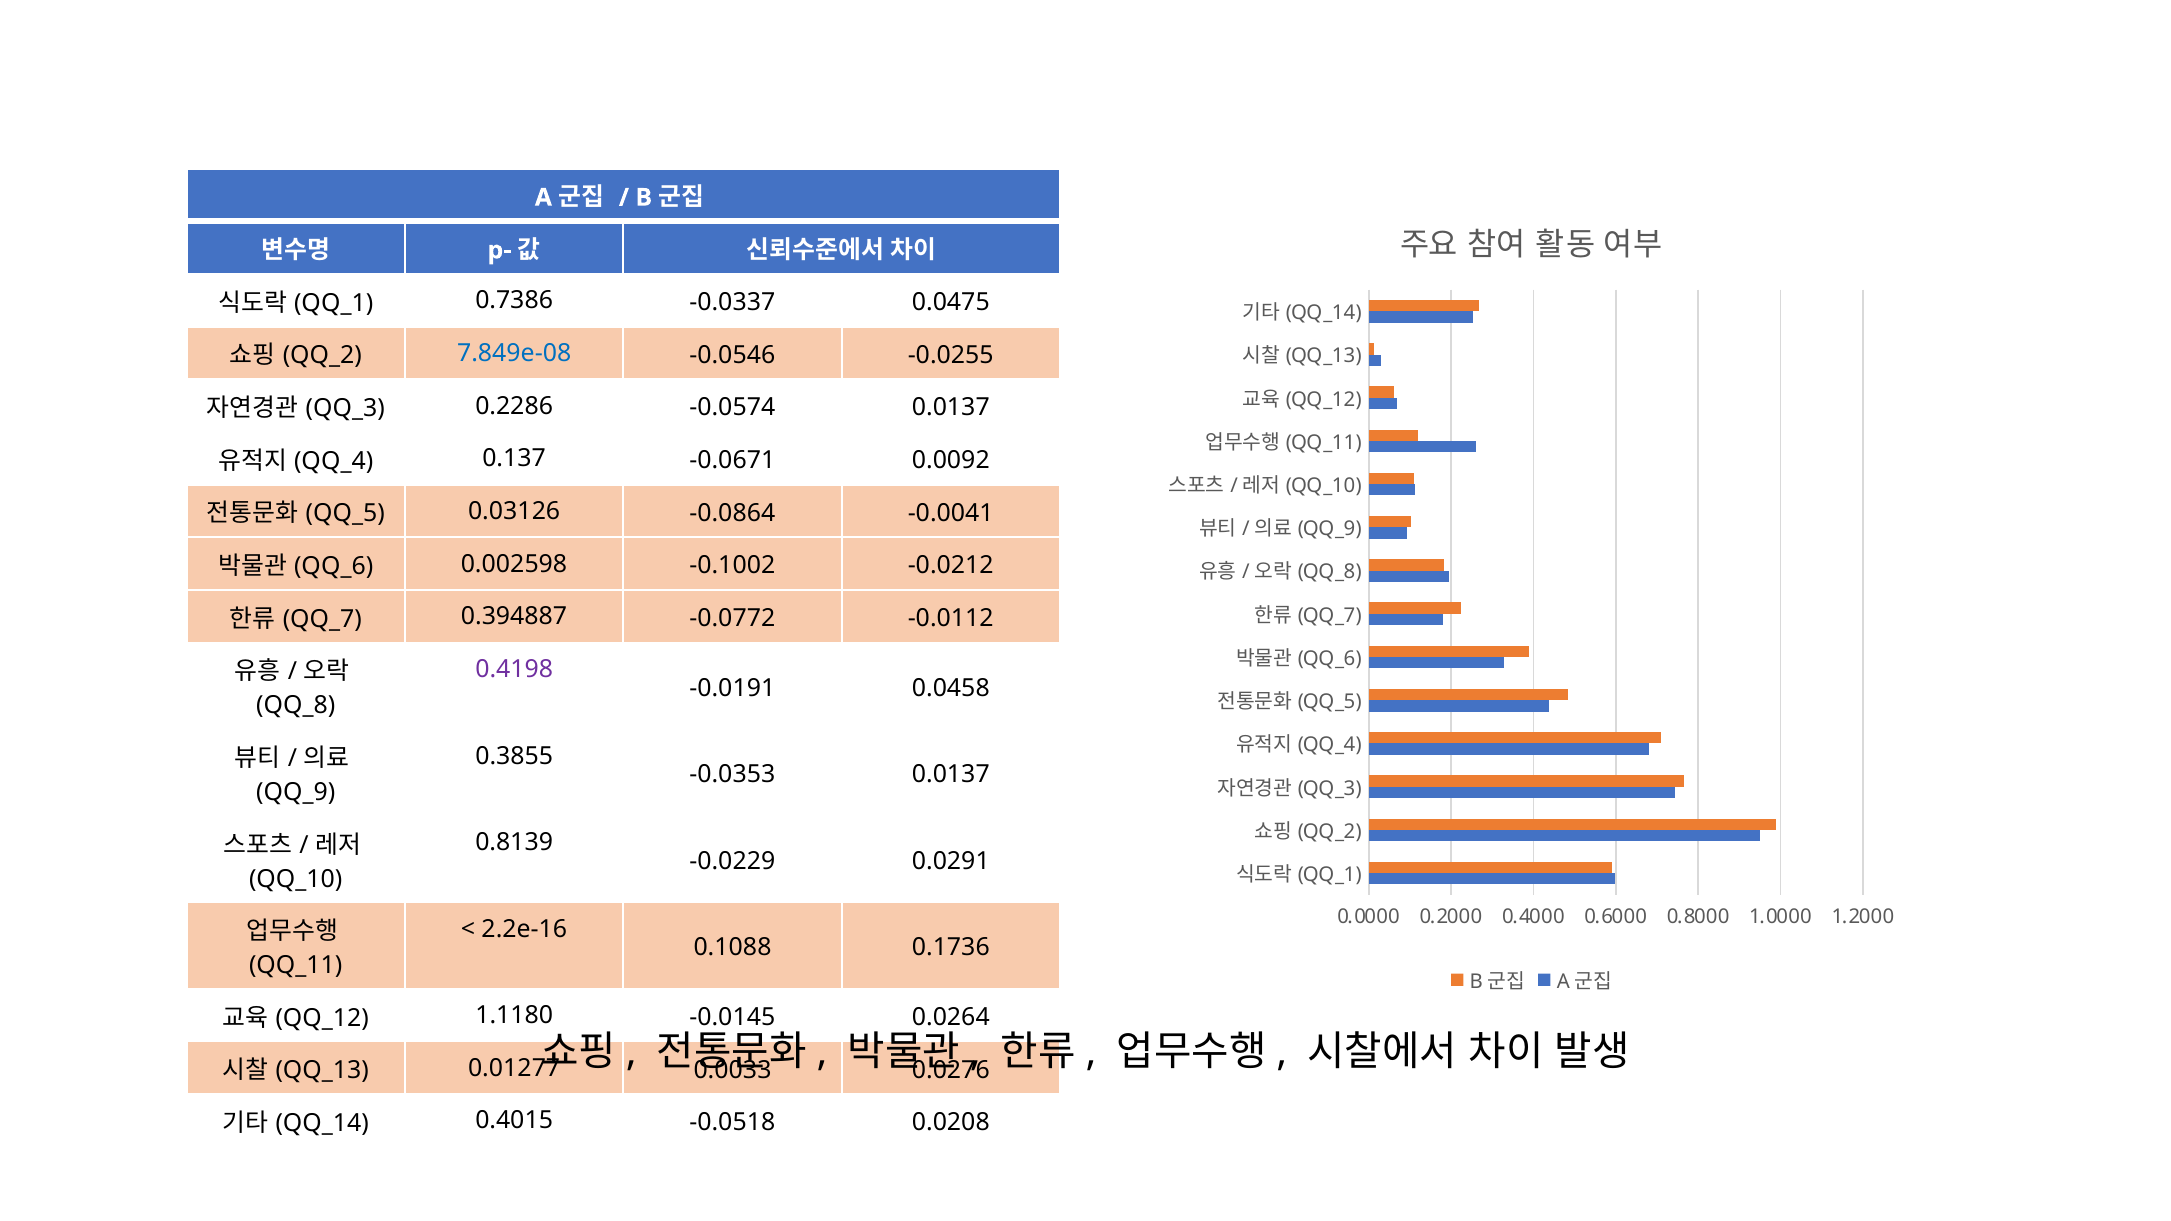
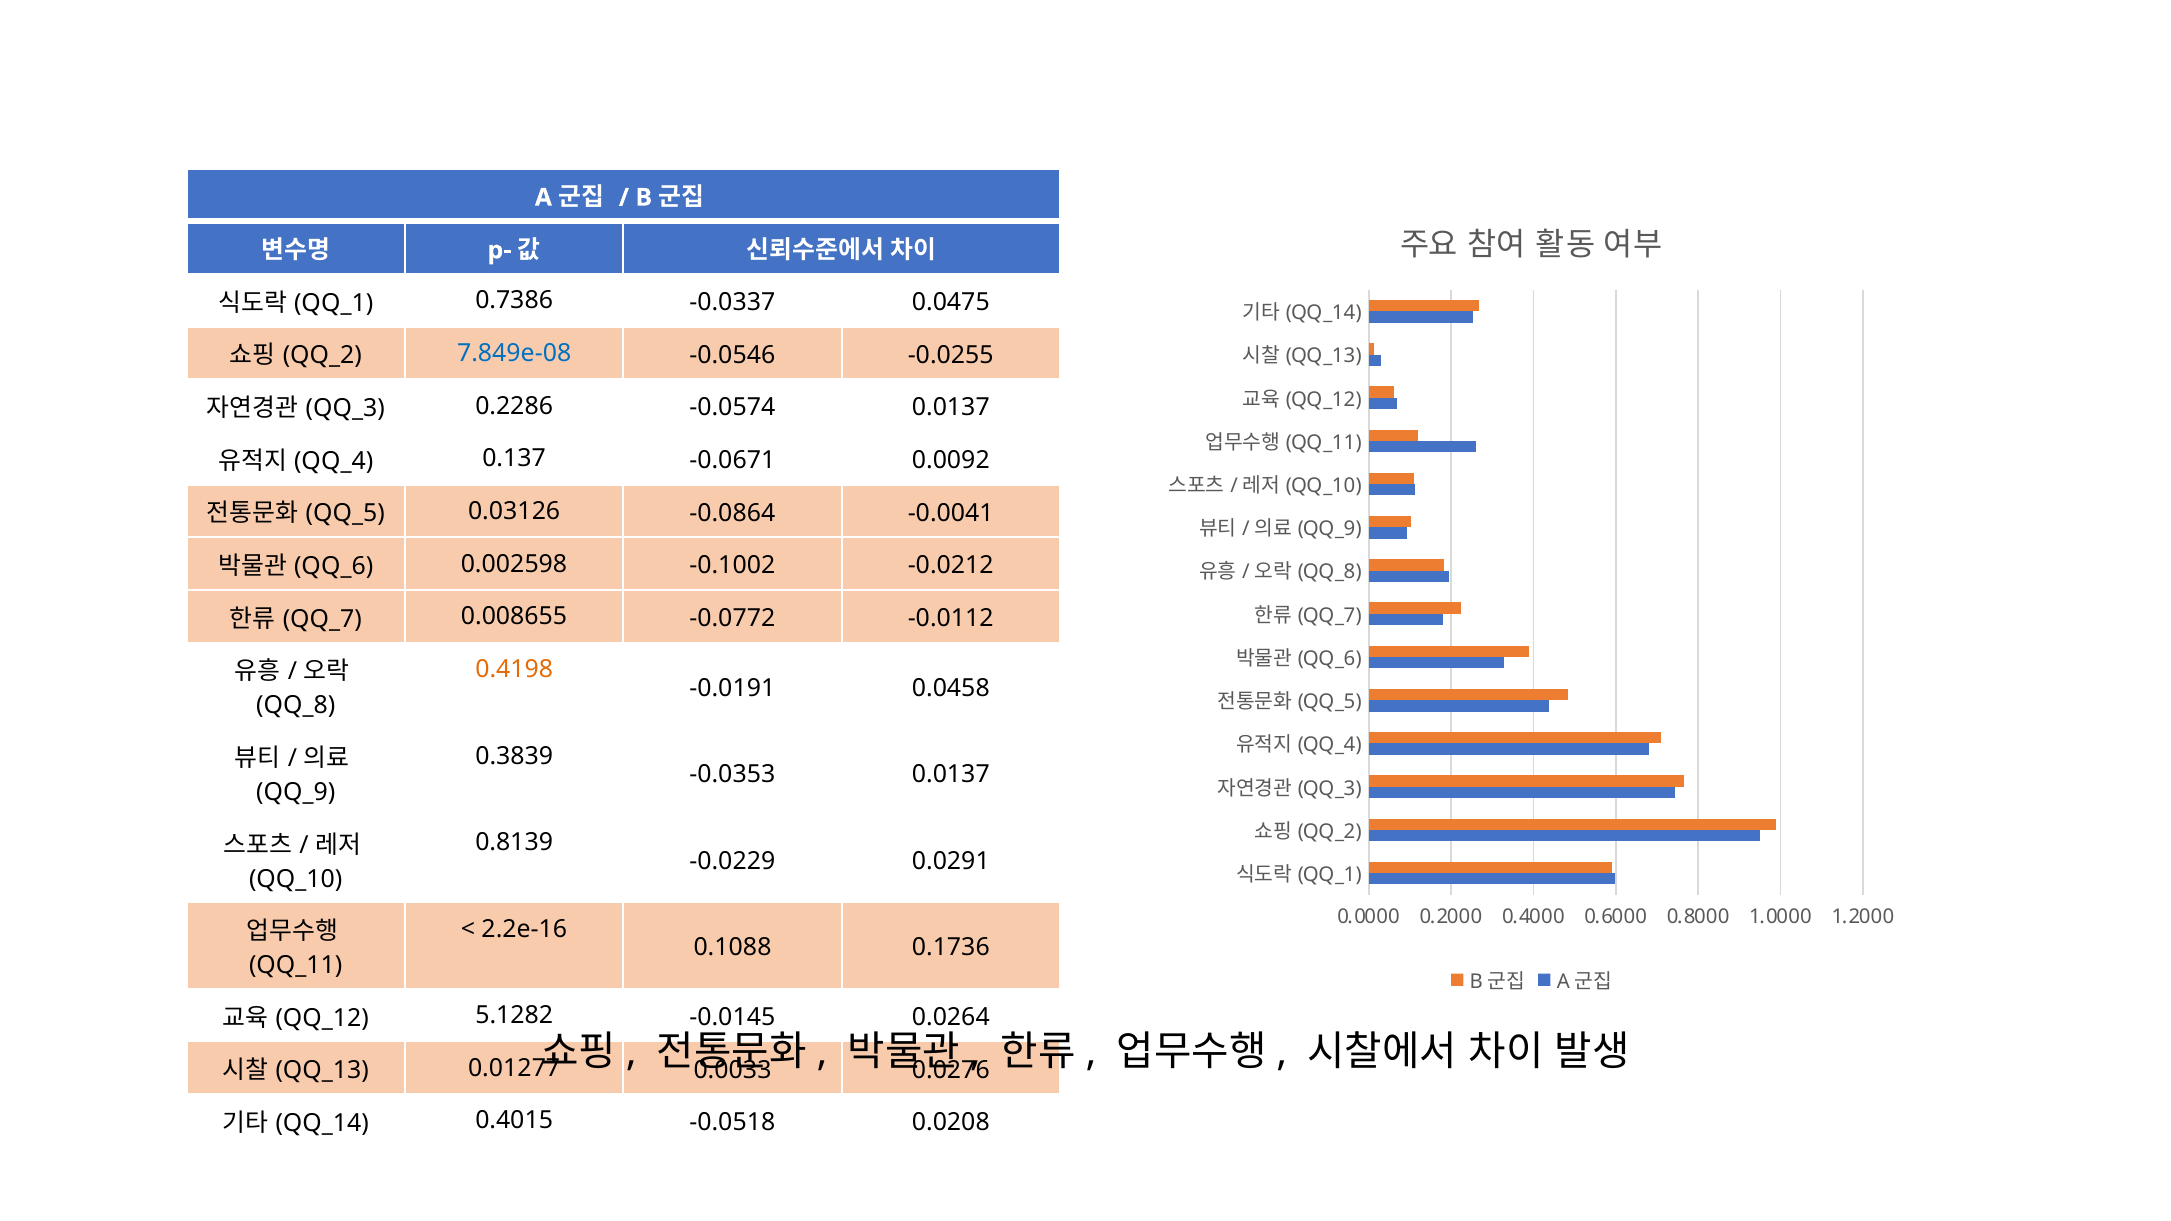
0.394887: 0.394887 -> 0.008655
0.4198 colour: purple -> orange
0.3855: 0.3855 -> 0.3839
1.1180: 1.1180 -> 5.1282
